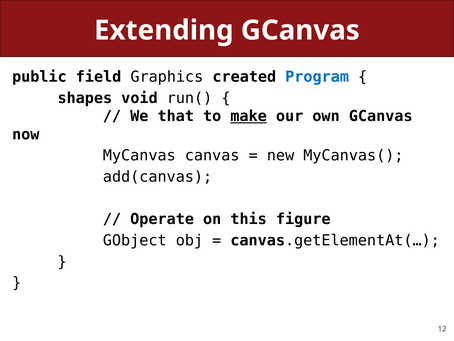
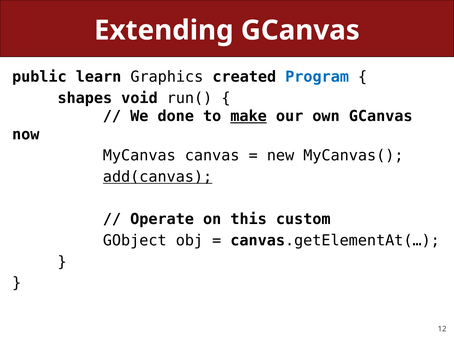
field: field -> learn
that: that -> done
add(canvas underline: none -> present
figure: figure -> custom
